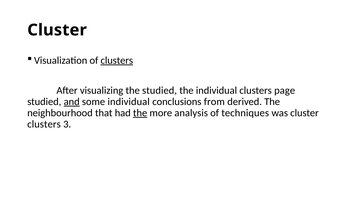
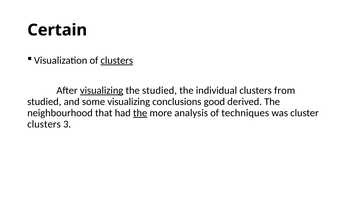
Cluster at (57, 30): Cluster -> Certain
visualizing at (102, 91) underline: none -> present
page: page -> from
and underline: present -> none
some individual: individual -> visualizing
from: from -> good
